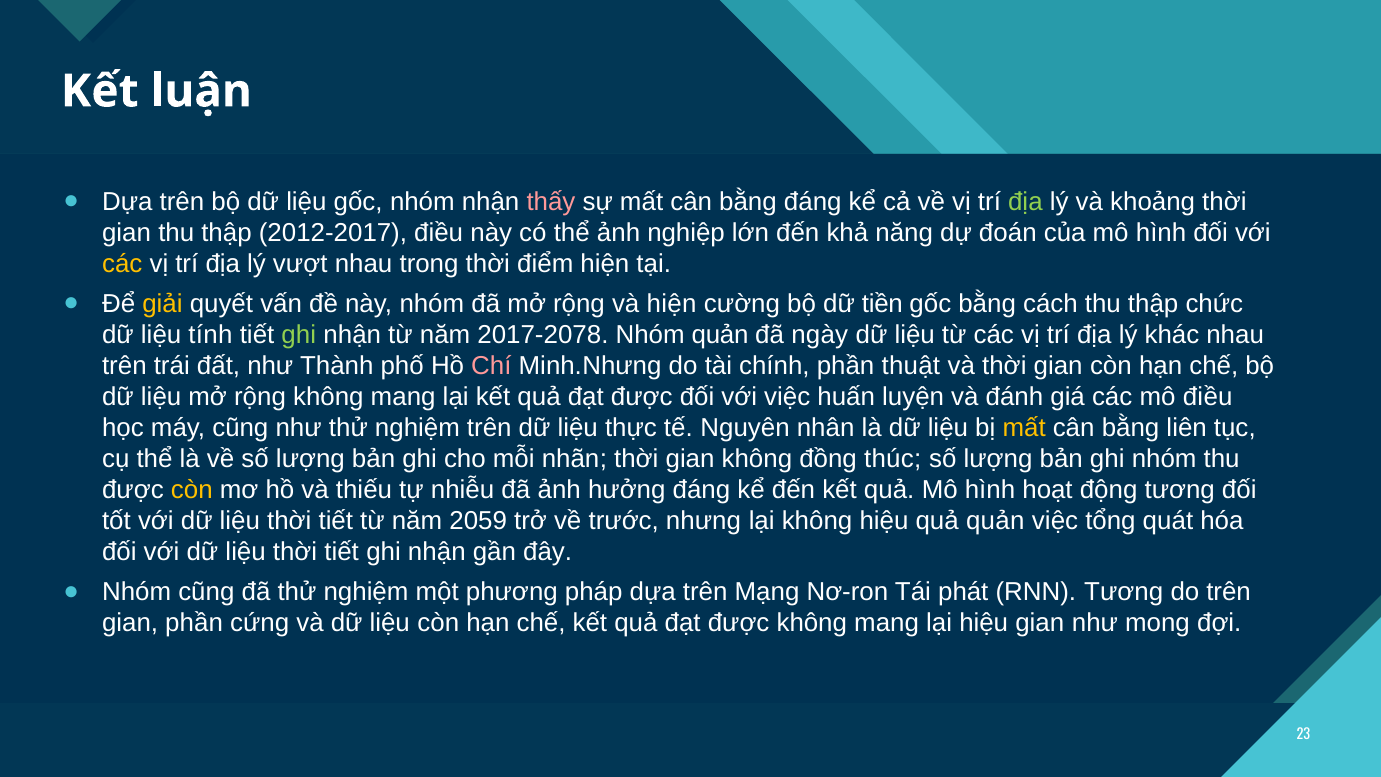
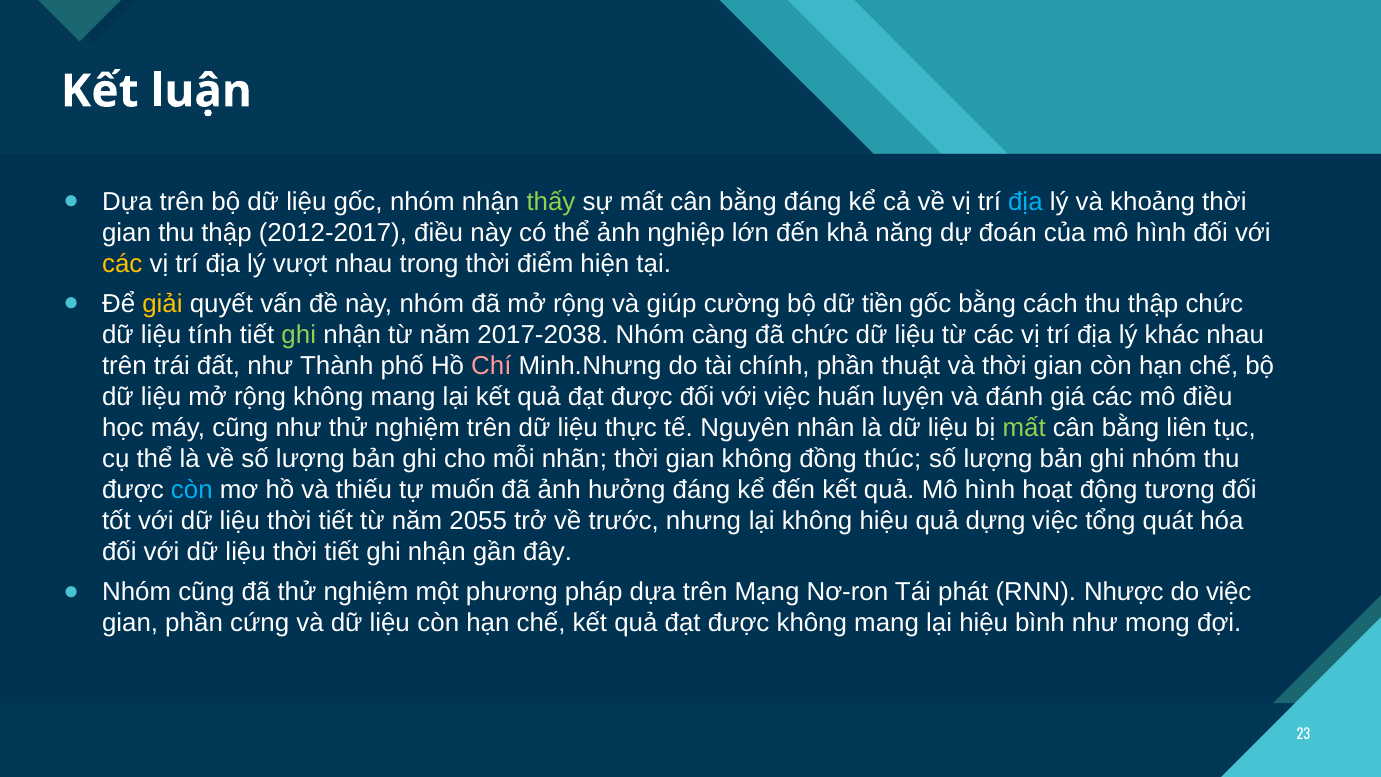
thấy colour: pink -> light green
địa at (1025, 202) colour: light green -> light blue
và hiện: hiện -> giúp
2017-2078: 2017-2078 -> 2017-2038
Nhóm quản: quản -> càng
đã ngày: ngày -> chức
mất at (1024, 428) colour: yellow -> light green
còn at (192, 490) colour: yellow -> light blue
nhiễu: nhiễu -> muốn
2059: 2059 -> 2055
quả quản: quản -> dựng
RNN Tương: Tương -> Nhược
do trên: trên -> việc
hiệu gian: gian -> bình
